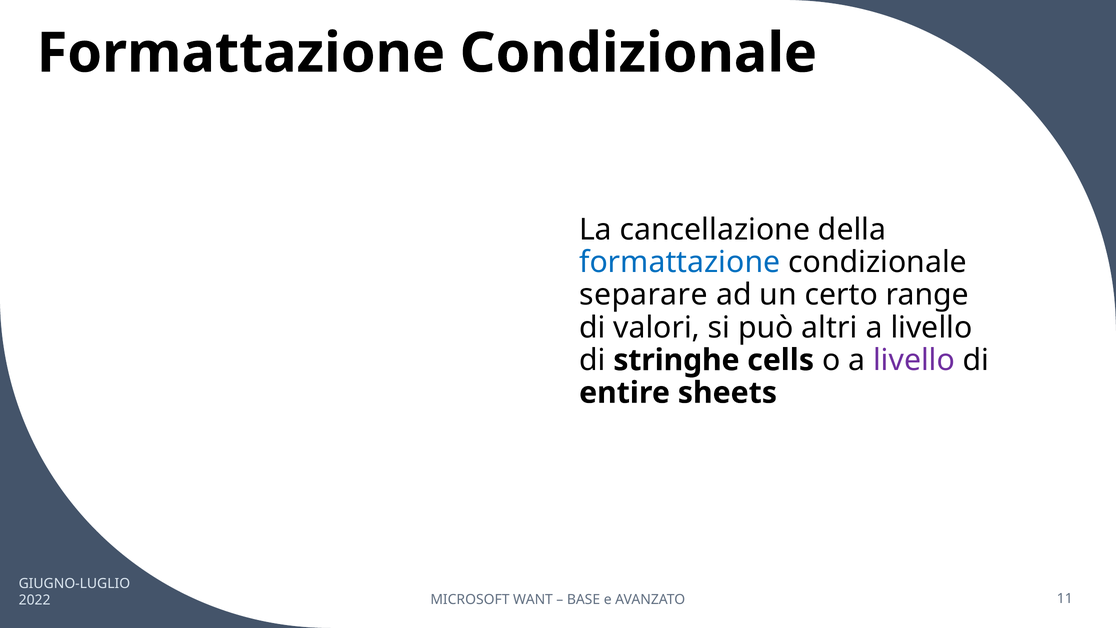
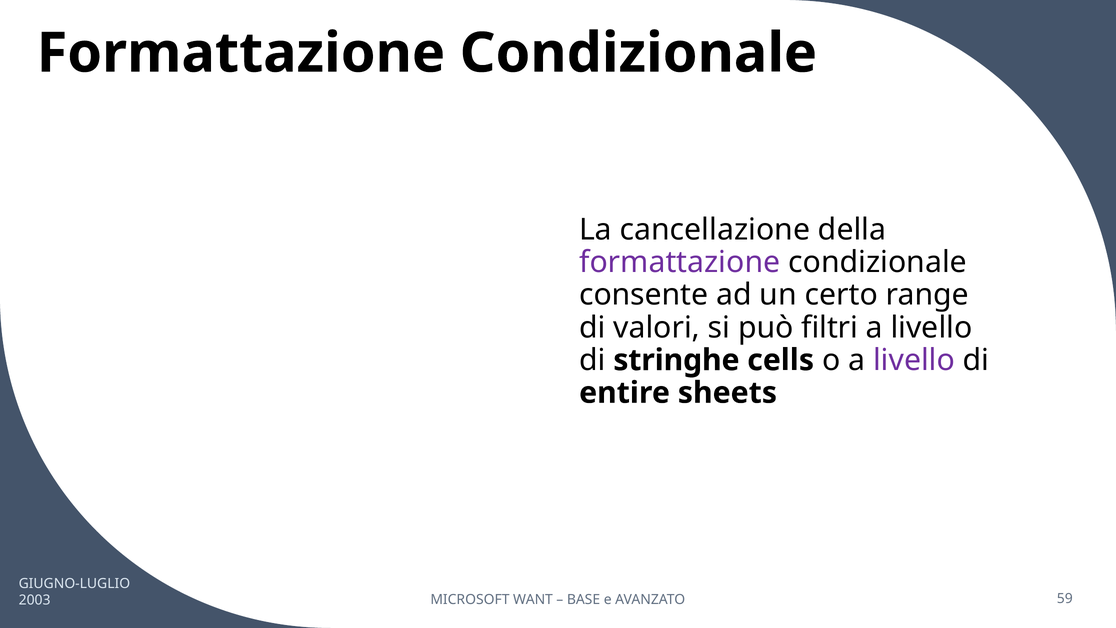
formattazione at (680, 262) colour: blue -> purple
separare: separare -> consente
altri: altri -> filtri
2022: 2022 -> 2003
11: 11 -> 59
